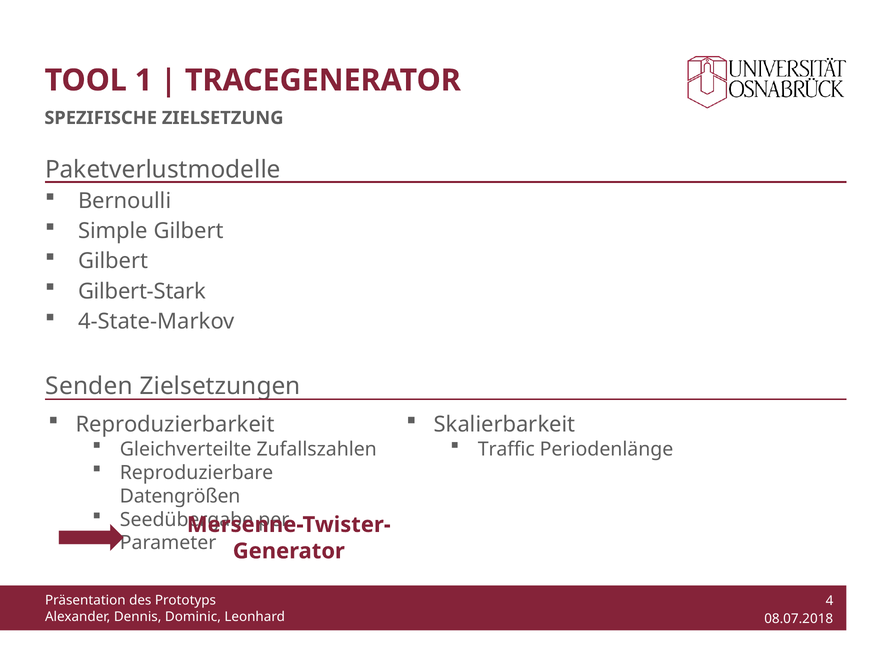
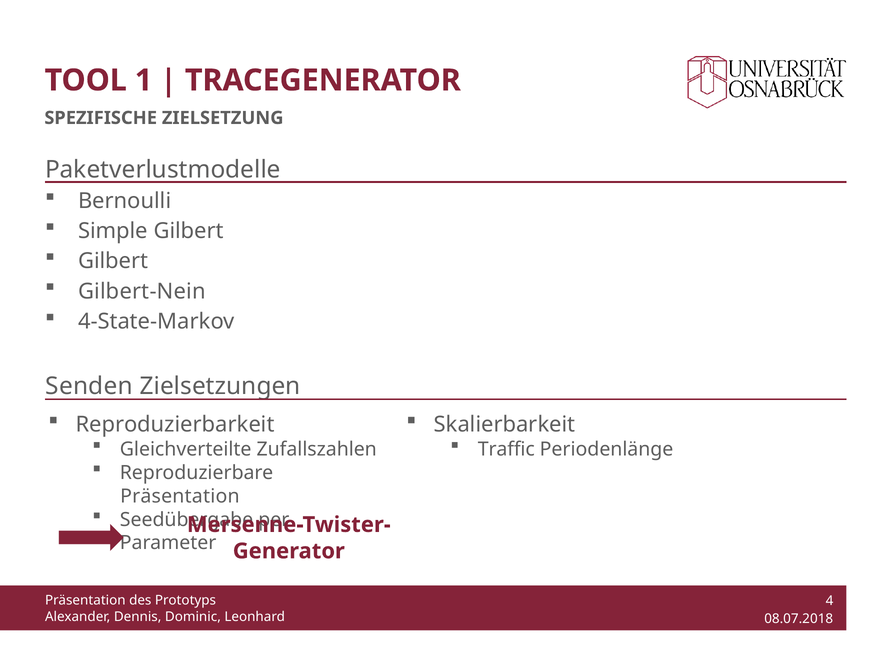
Gilbert-Stark: Gilbert-Stark -> Gilbert-Nein
Datengrößen at (180, 496): Datengrößen -> Präsentation
